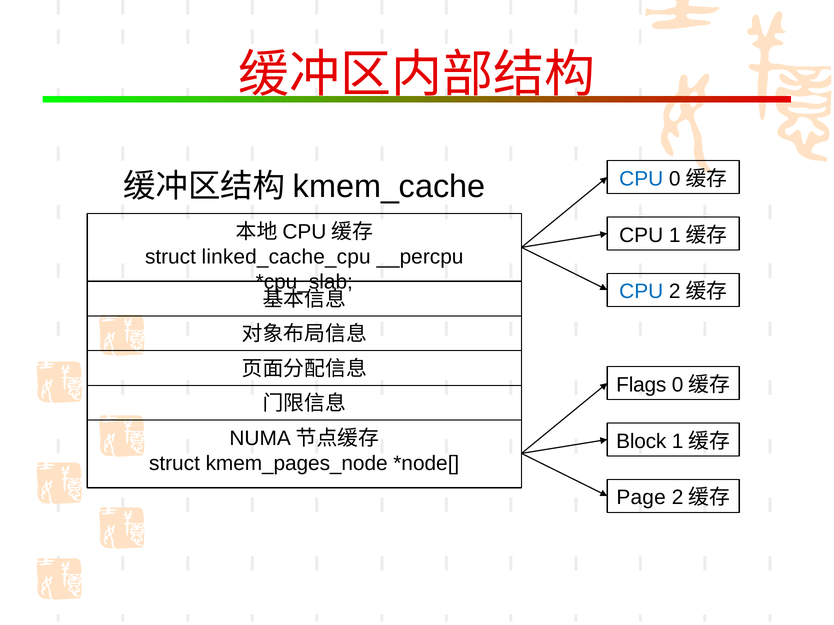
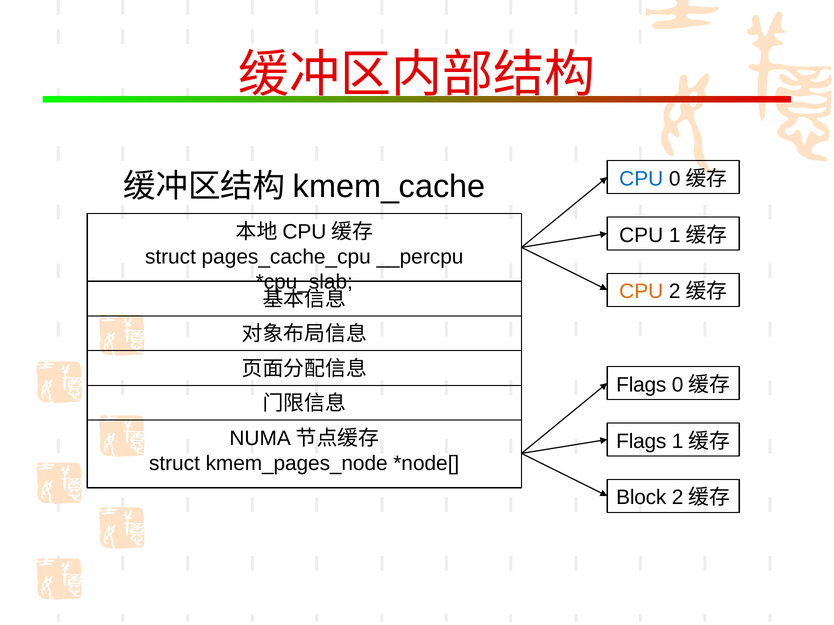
linked_cache_cpu: linked_cache_cpu -> pages_cache_cpu
CPU at (641, 292) colour: blue -> orange
Block at (641, 442): Block -> Flags
Page: Page -> Block
